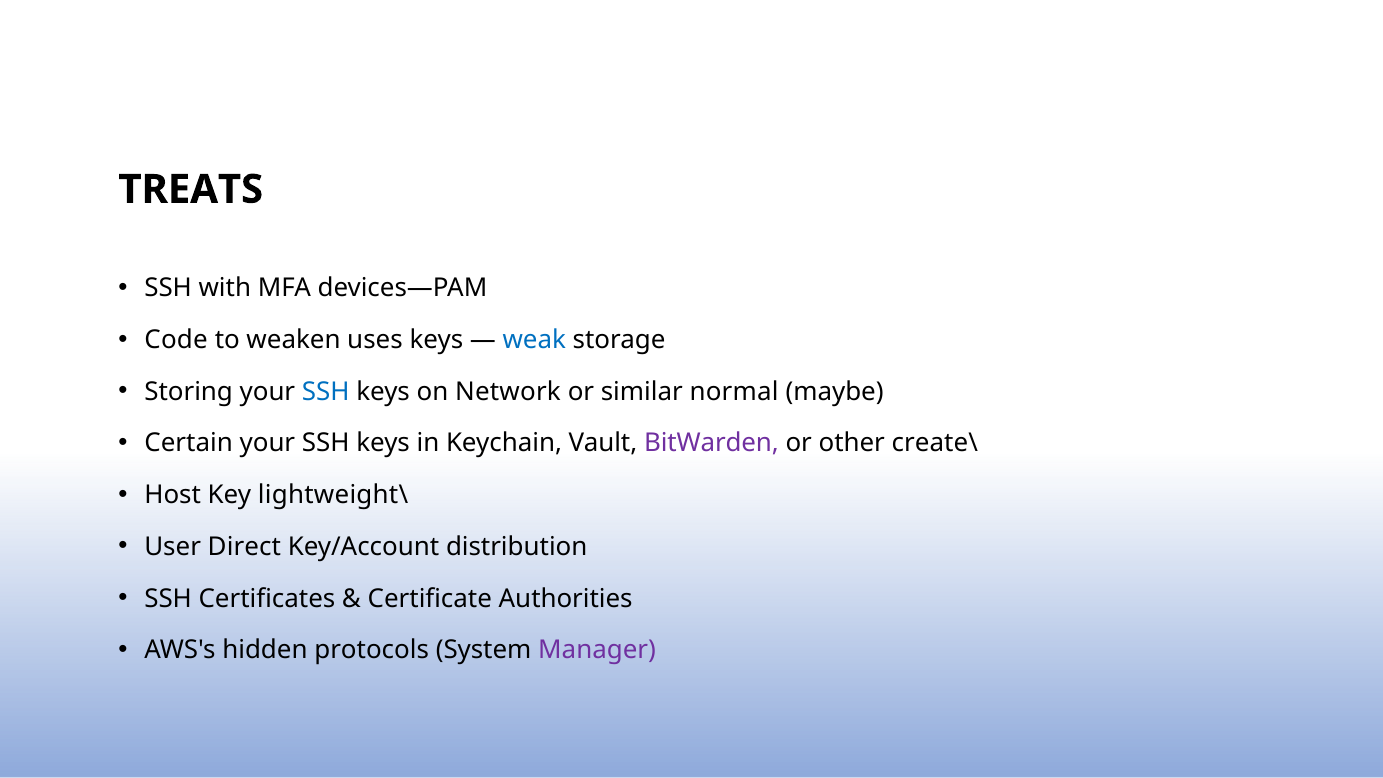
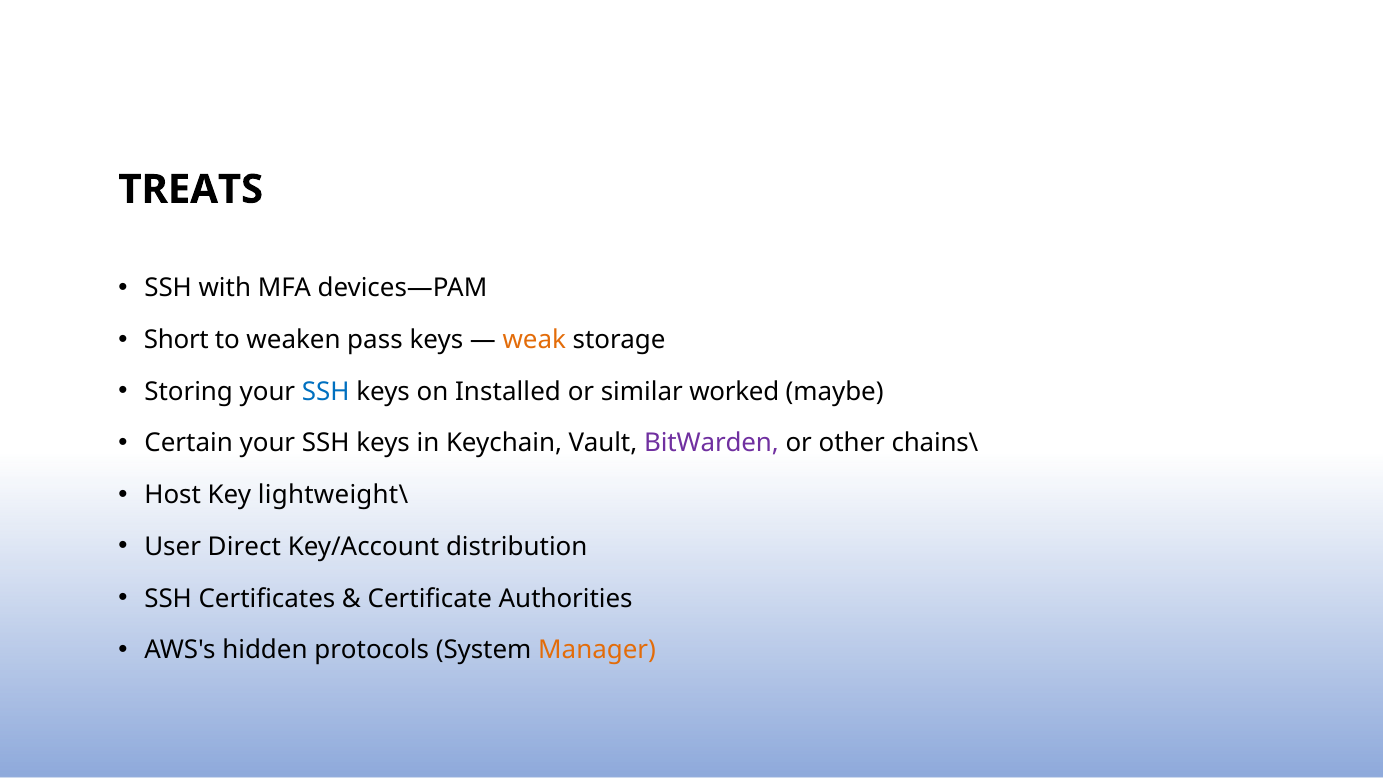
Code: Code -> Short
uses: uses -> pass
weak colour: blue -> orange
Network: Network -> Installed
normal: normal -> worked
create\: create\ -> chains\
Manager colour: purple -> orange
